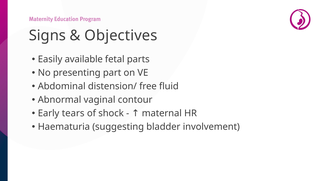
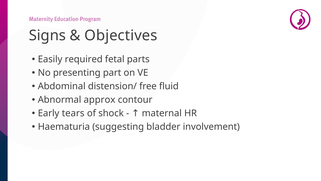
available: available -> required
vaginal: vaginal -> approx
